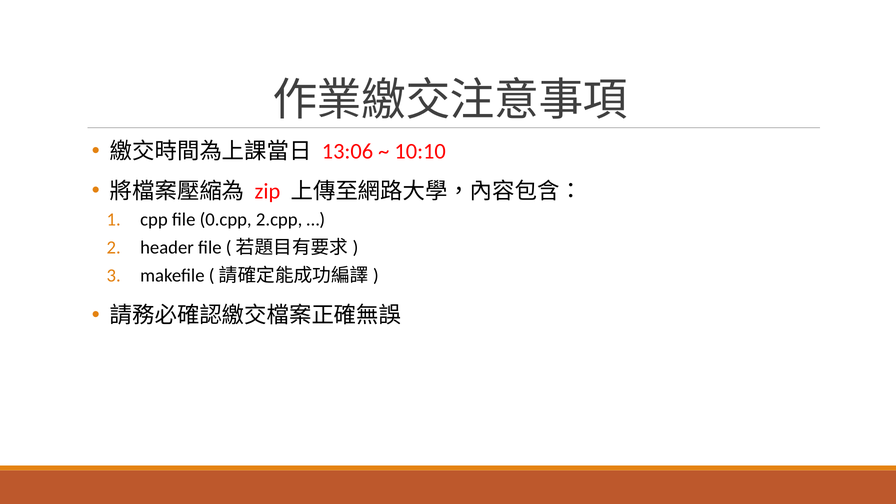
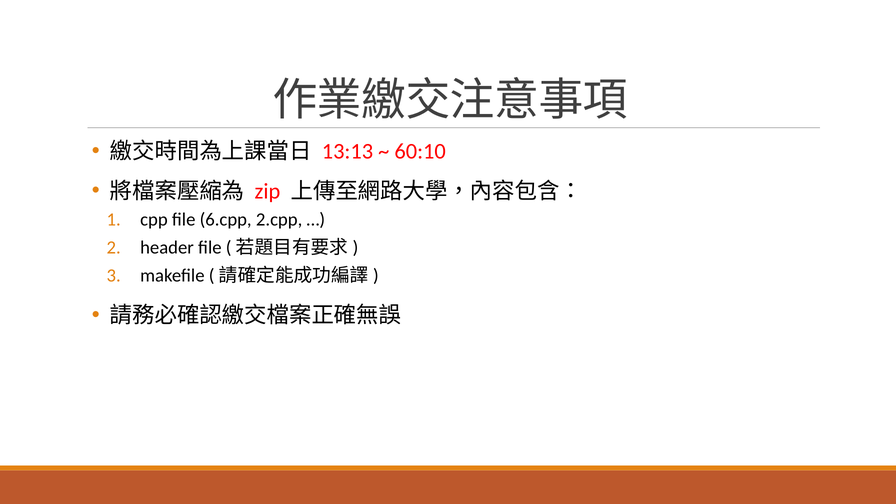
13:06: 13:06 -> 13:13
10:10: 10:10 -> 60:10
0.cpp: 0.cpp -> 6.cpp
